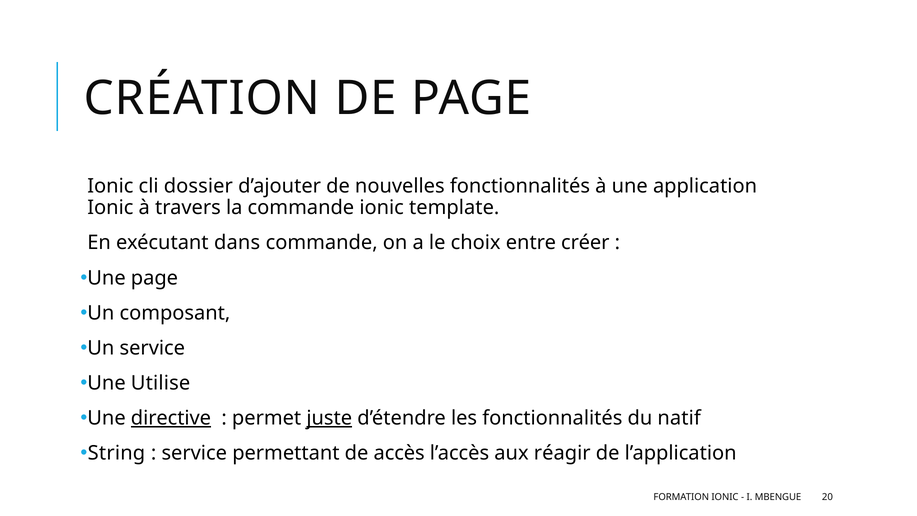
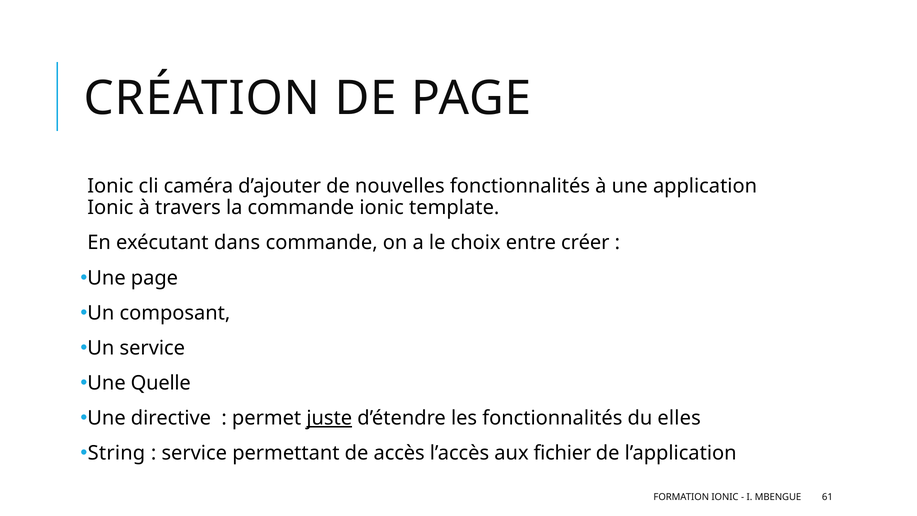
dossier: dossier -> caméra
Utilise: Utilise -> Quelle
directive underline: present -> none
natif: natif -> elles
réagir: réagir -> fichier
20: 20 -> 61
